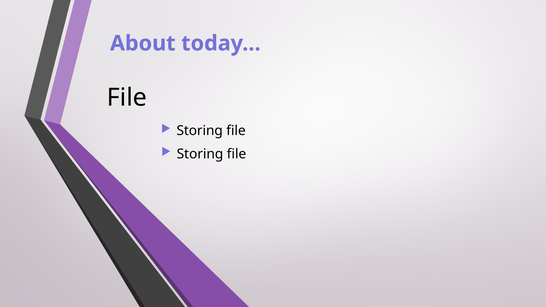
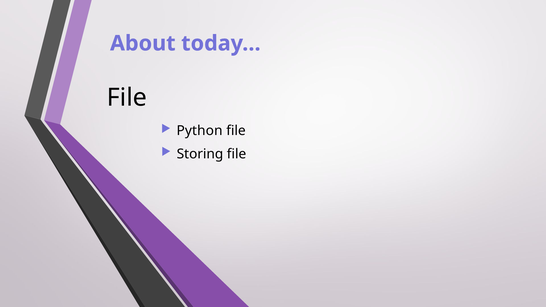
Storing at (200, 131): Storing -> Python
